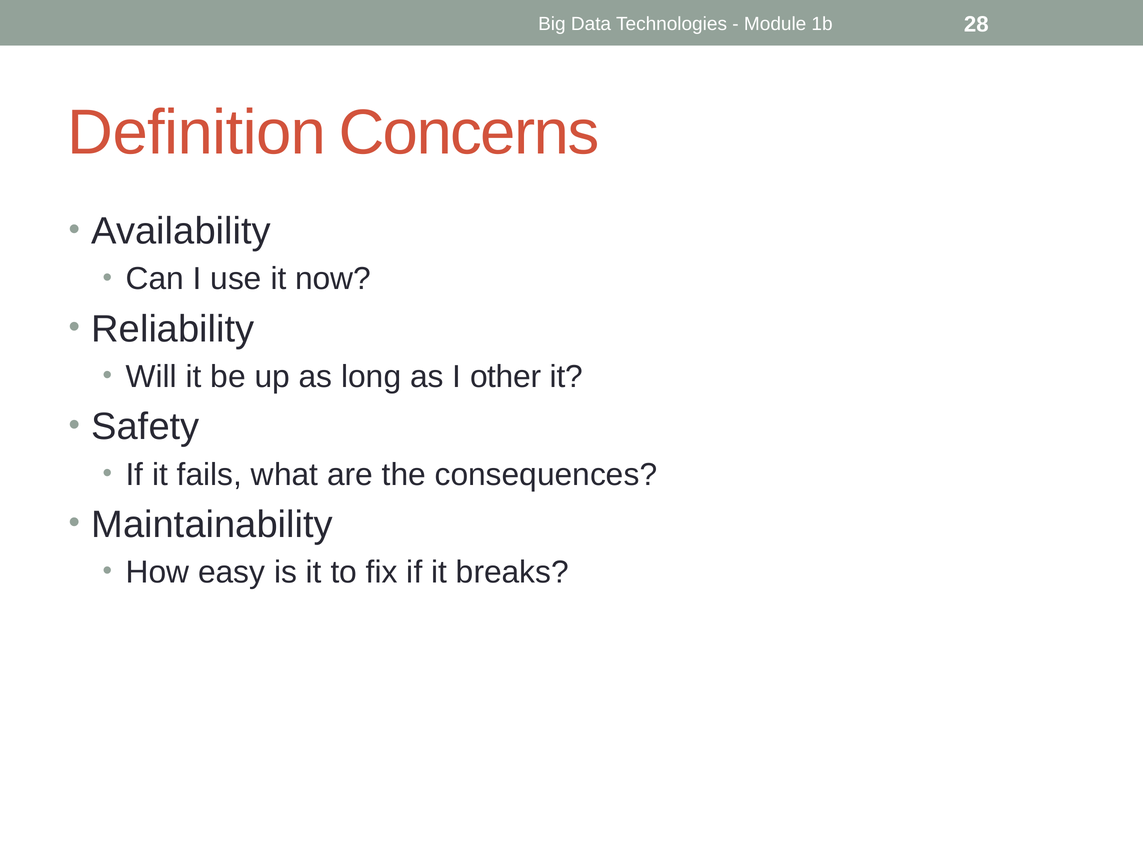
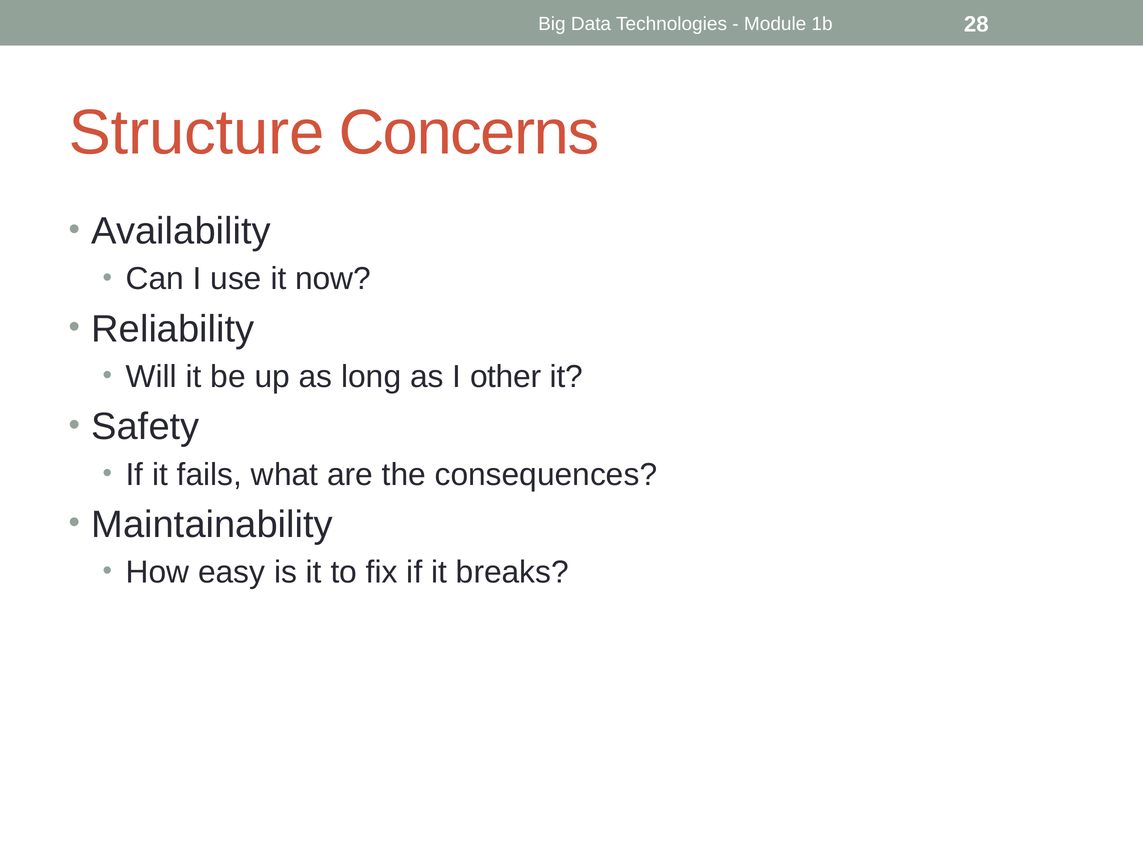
Definition: Definition -> Structure
